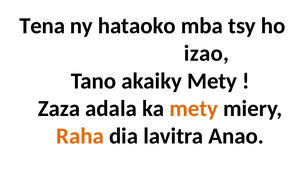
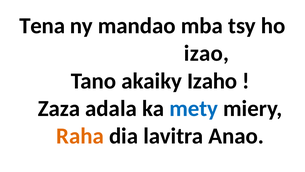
hataoko: hataoko -> mandao
akaiky Mety: Mety -> Izaho
mety at (194, 108) colour: orange -> blue
